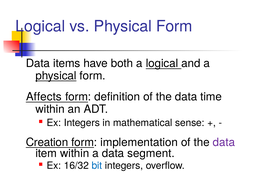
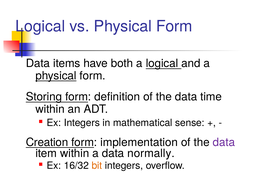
Affects: Affects -> Storing
segment: segment -> normally
bit colour: blue -> orange
